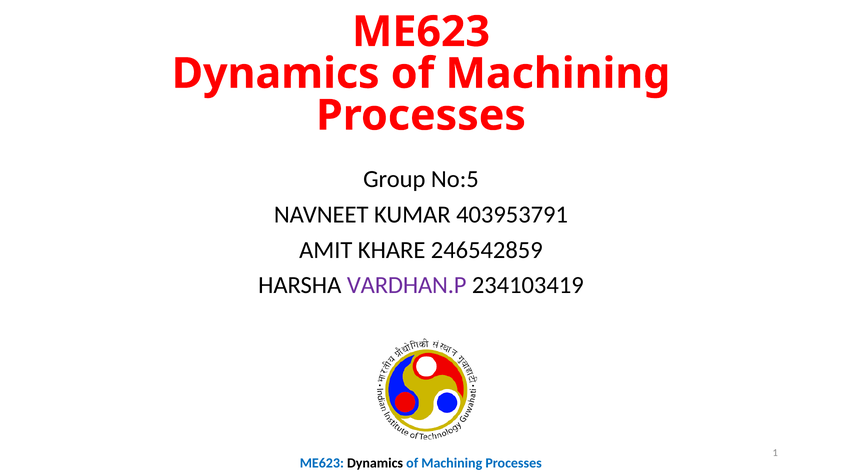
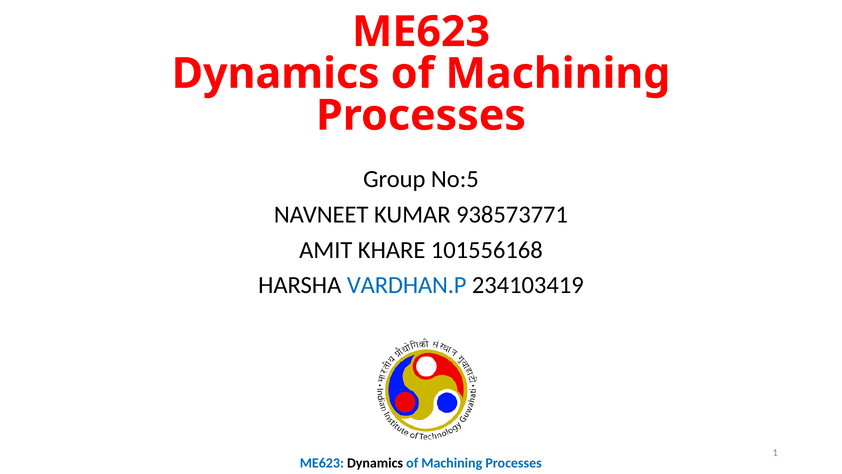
403953791: 403953791 -> 938573771
246542859: 246542859 -> 101556168
VARDHAN.P colour: purple -> blue
